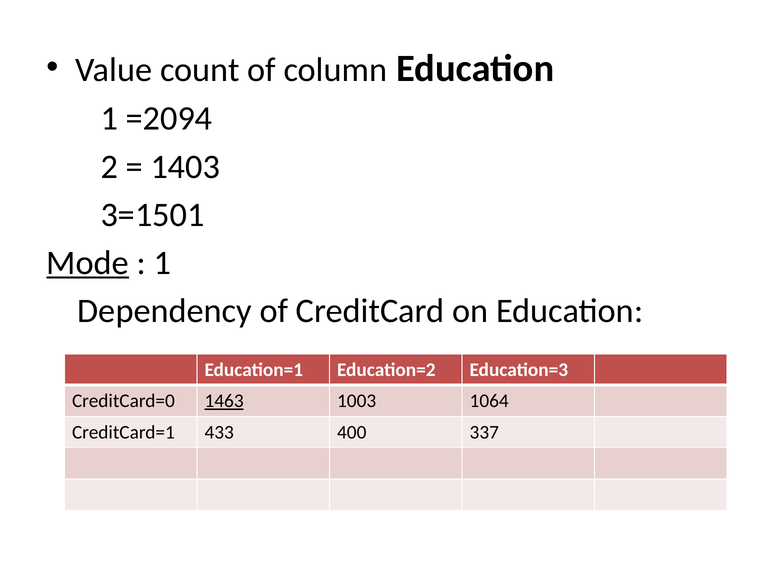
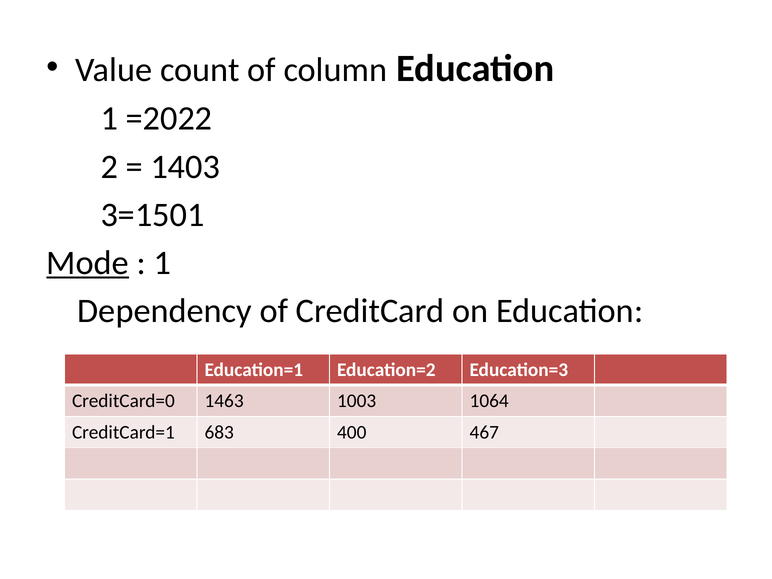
=2094: =2094 -> =2022
1463 underline: present -> none
433: 433 -> 683
337: 337 -> 467
